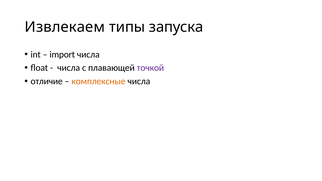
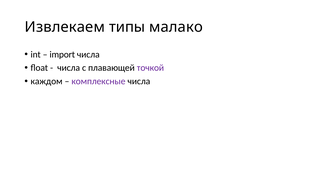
запуска: запуска -> малако
отличие: отличие -> каждом
комплексные colour: orange -> purple
